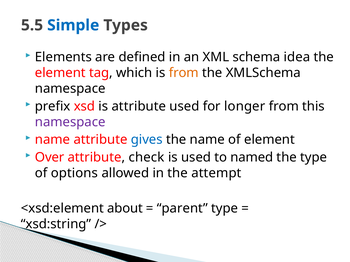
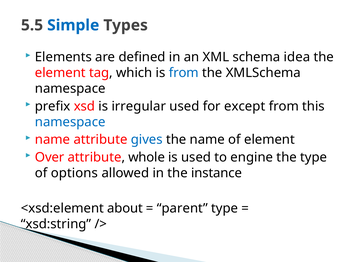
from at (184, 73) colour: orange -> blue
is attribute: attribute -> irregular
longer: longer -> except
namespace at (70, 122) colour: purple -> blue
check: check -> whole
named: named -> engine
attempt: attempt -> instance
